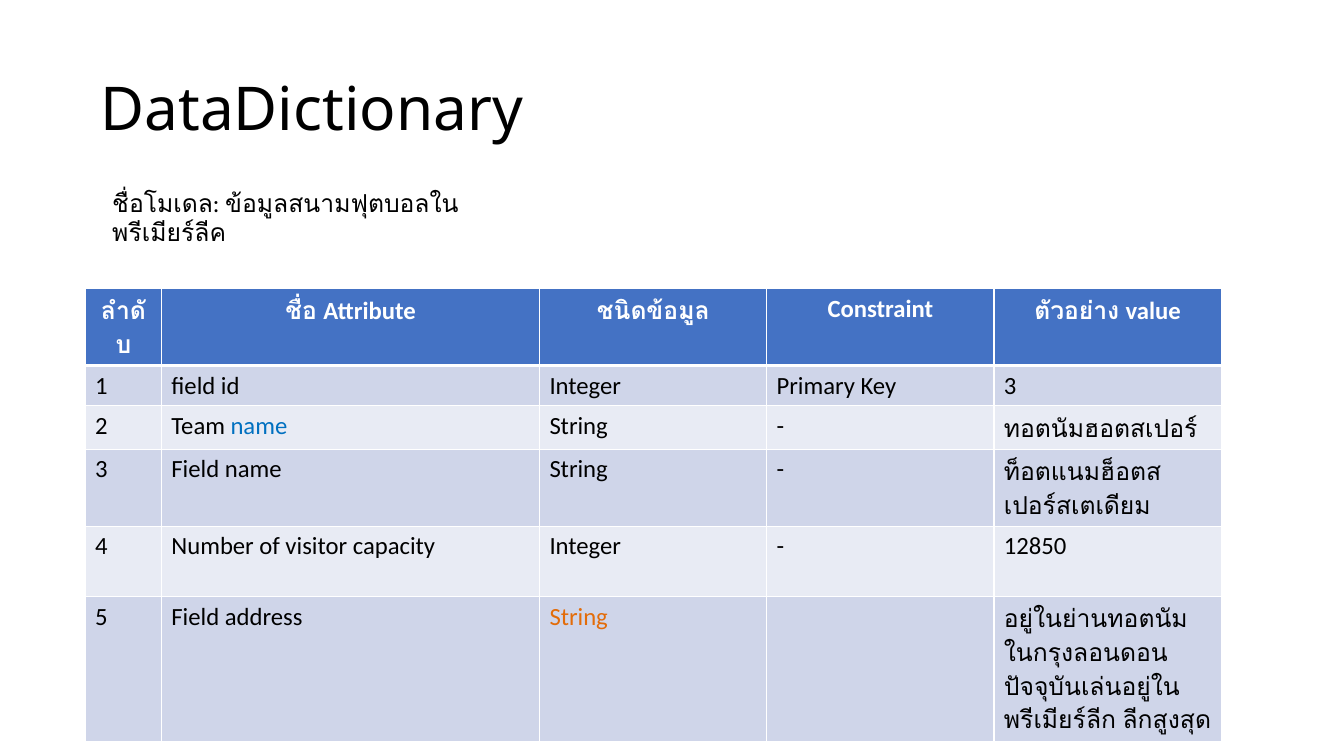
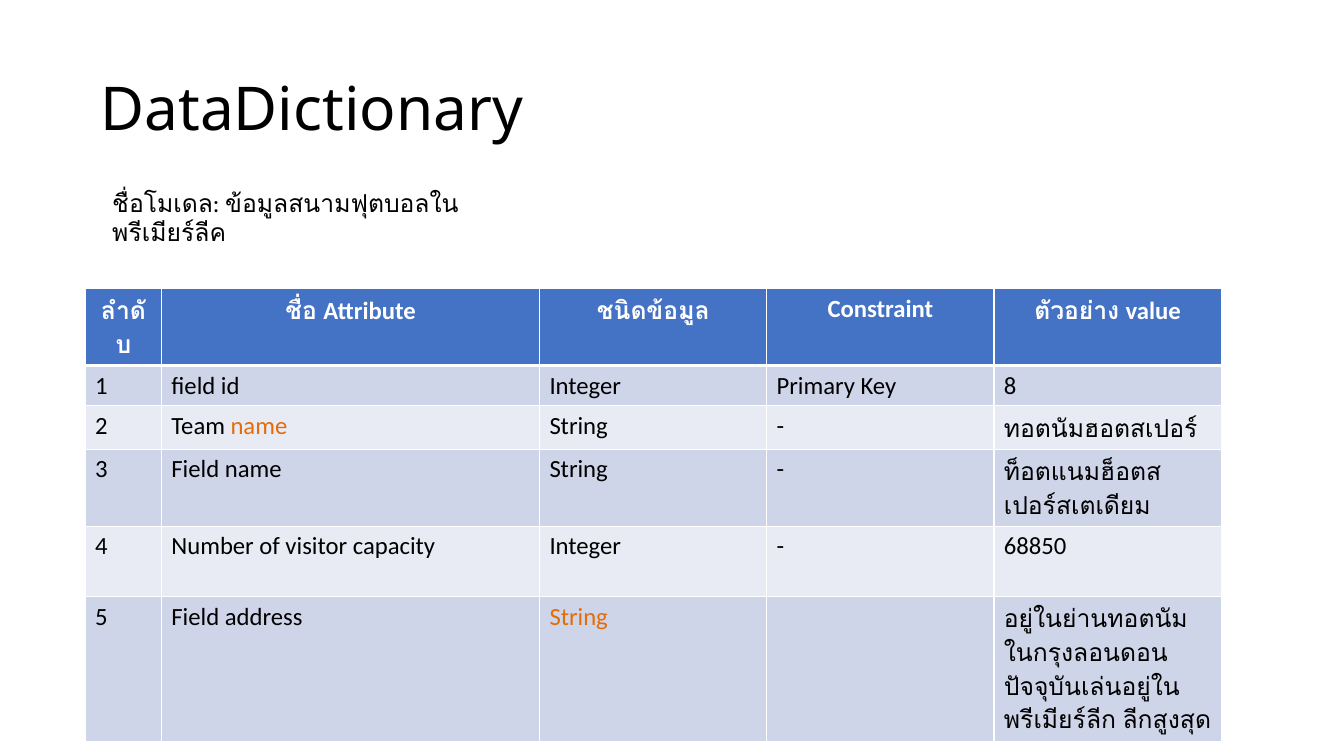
Key 3: 3 -> 8
name at (259, 426) colour: blue -> orange
12850: 12850 -> 68850
